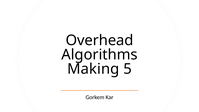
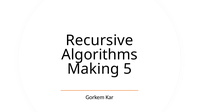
Overhead: Overhead -> Recursive
